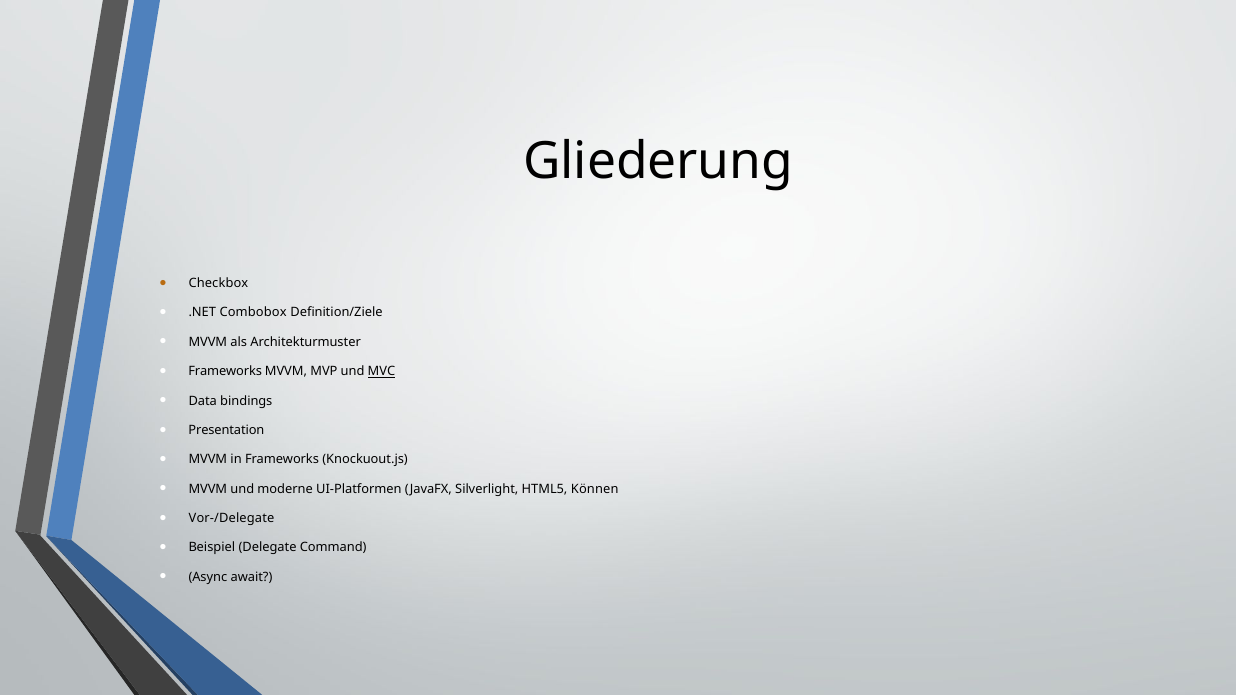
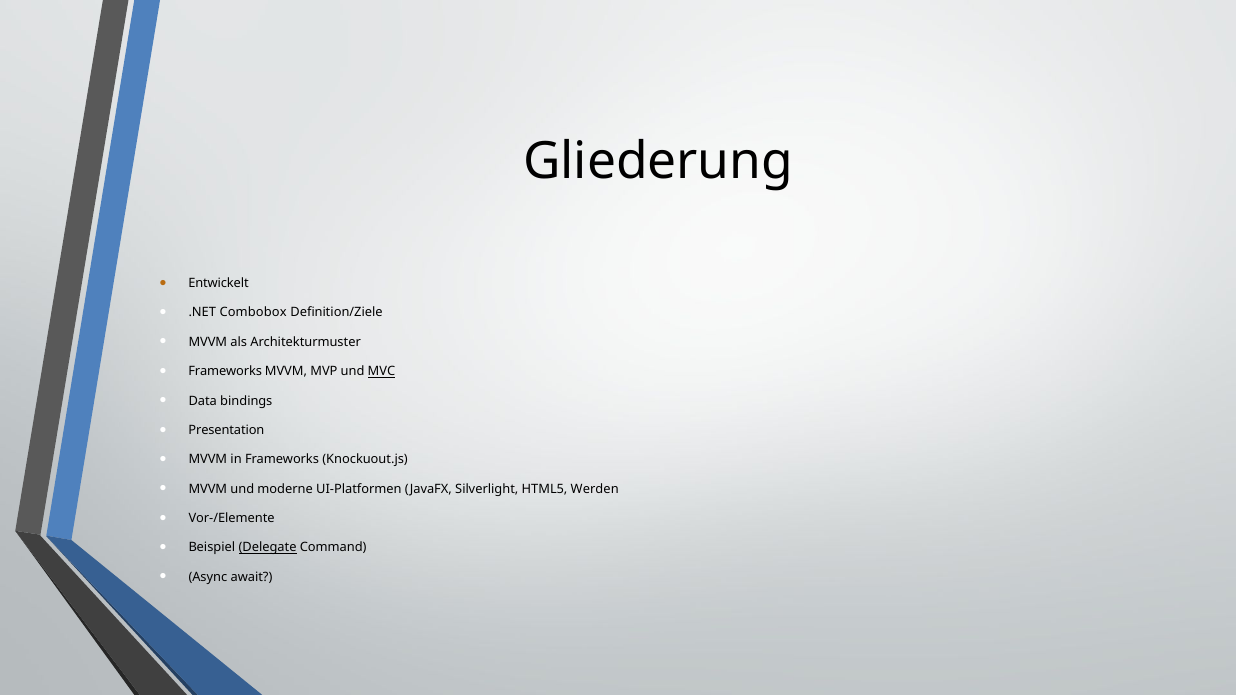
Checkbox: Checkbox -> Entwickelt
Können: Können -> Werden
Vor-/Delegate: Vor-/Delegate -> Vor-/Elemente
Delegate underline: none -> present
